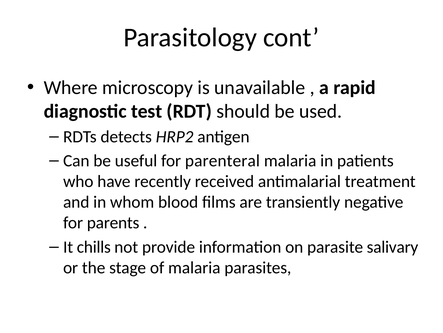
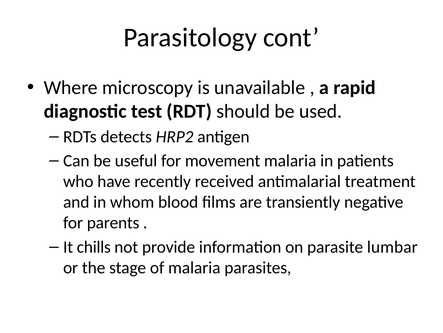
parenteral: parenteral -> movement
salivary: salivary -> lumbar
